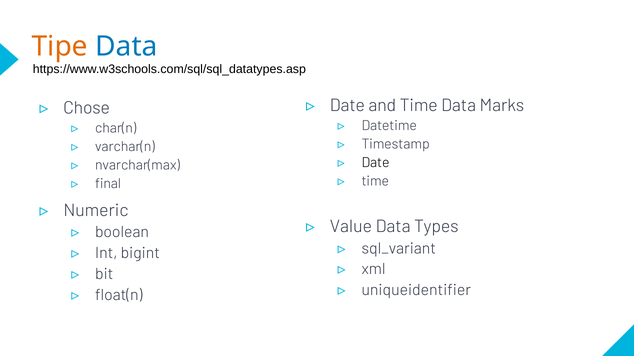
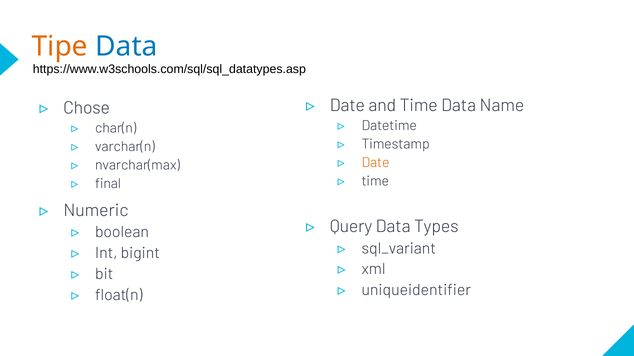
Marks: Marks -> Name
Date at (376, 163) colour: black -> orange
Value: Value -> Query
